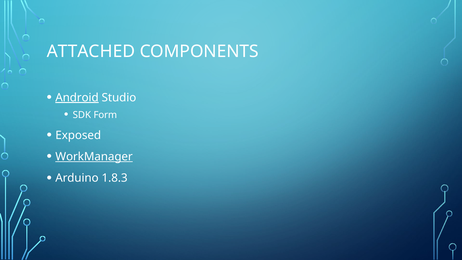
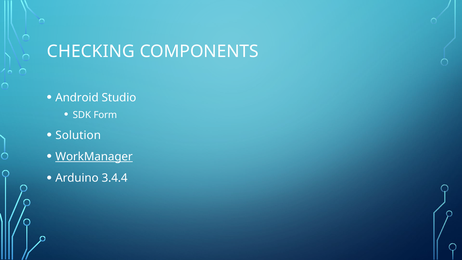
ATTACHED: ATTACHED -> CHECKING
Android underline: present -> none
Exposed: Exposed -> Solution
1.8.3: 1.8.3 -> 3.4.4
